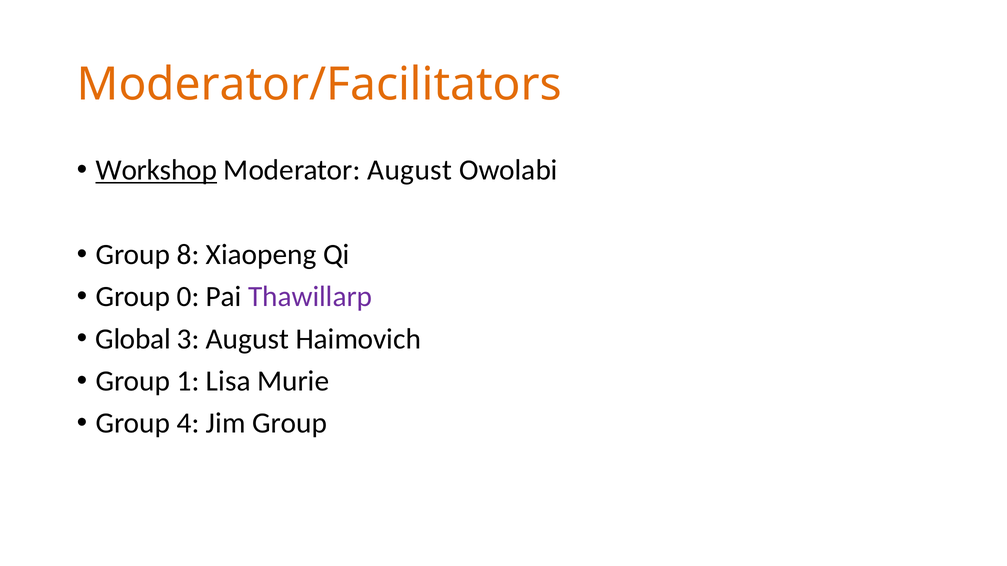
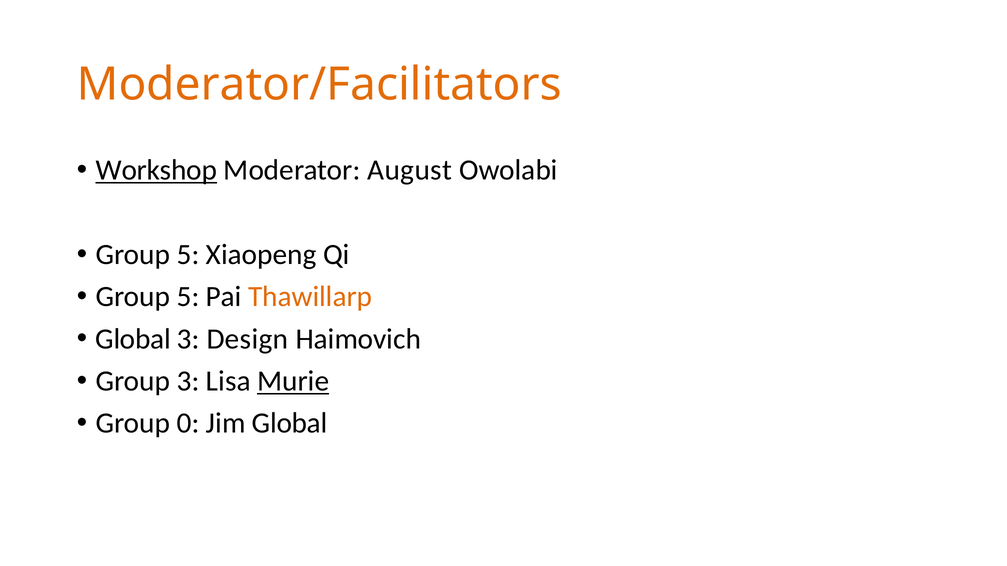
8 at (188, 255): 8 -> 5
0 at (188, 297): 0 -> 5
Thawillarp colour: purple -> orange
3 August: August -> Design
Group 1: 1 -> 3
Murie underline: none -> present
4: 4 -> 0
Jim Group: Group -> Global
